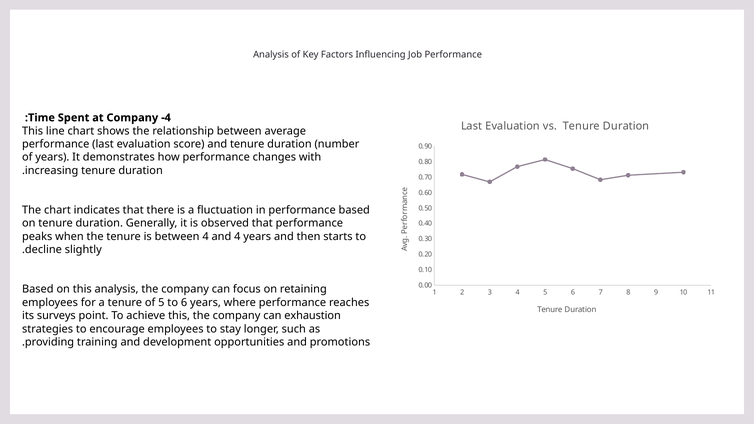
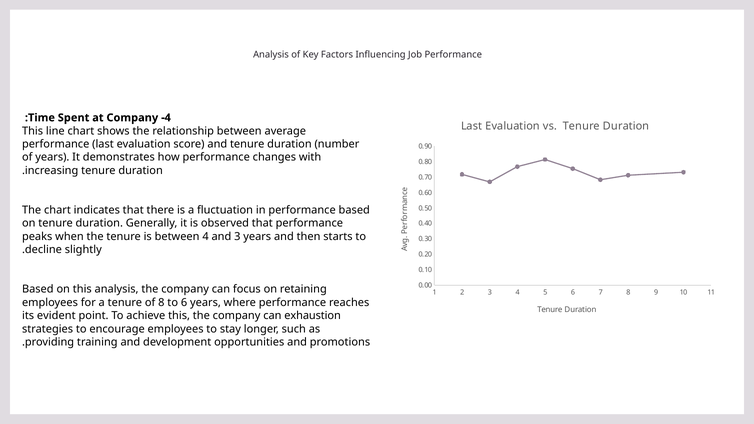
and 4: 4 -> 3
of 5: 5 -> 8
surveys: surveys -> evident
